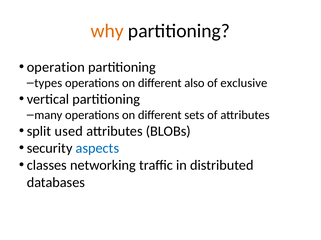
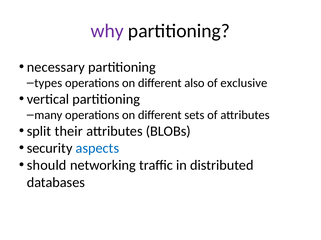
why colour: orange -> purple
operation: operation -> necessary
used: used -> their
classes: classes -> should
